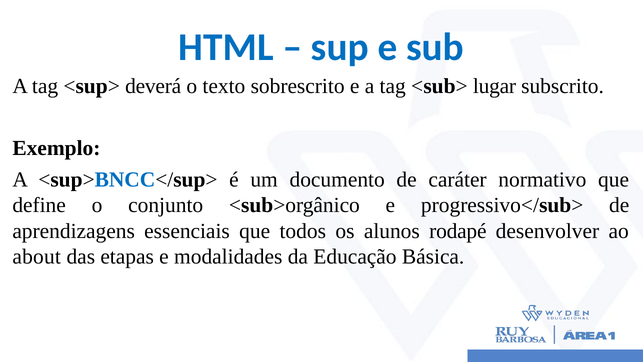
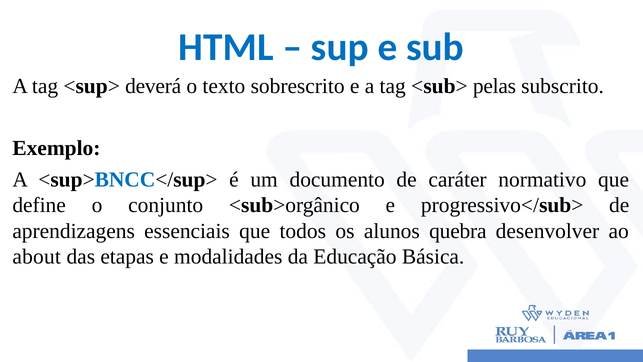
lugar: lugar -> pelas
rodapé: rodapé -> quebra
